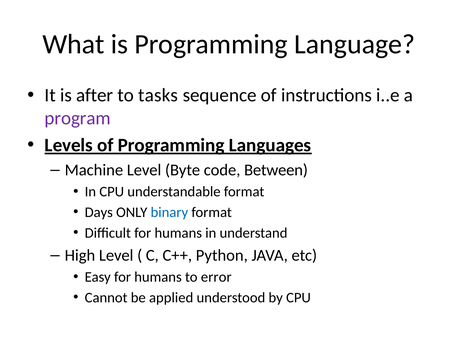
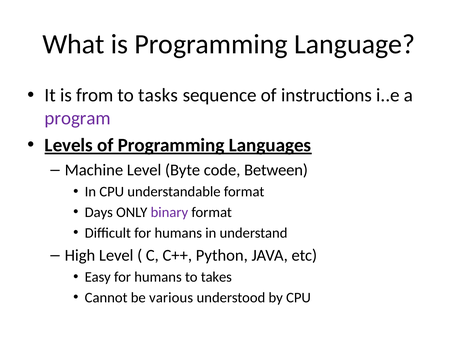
after: after -> from
binary colour: blue -> purple
error: error -> takes
applied: applied -> various
